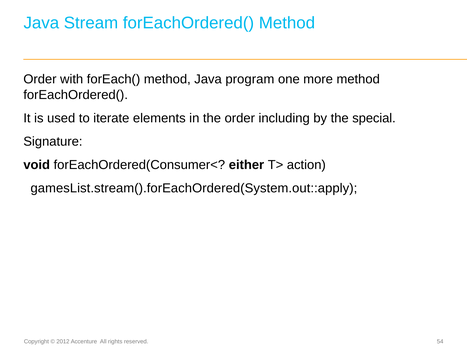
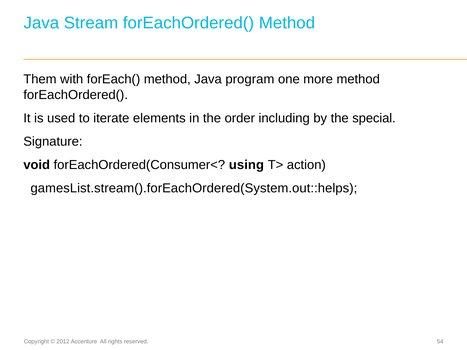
Order at (40, 79): Order -> Them
either: either -> using
gamesList.stream().forEachOrdered(System.out::apply: gamesList.stream().forEachOrdered(System.out::apply -> gamesList.stream().forEachOrdered(System.out::helps
